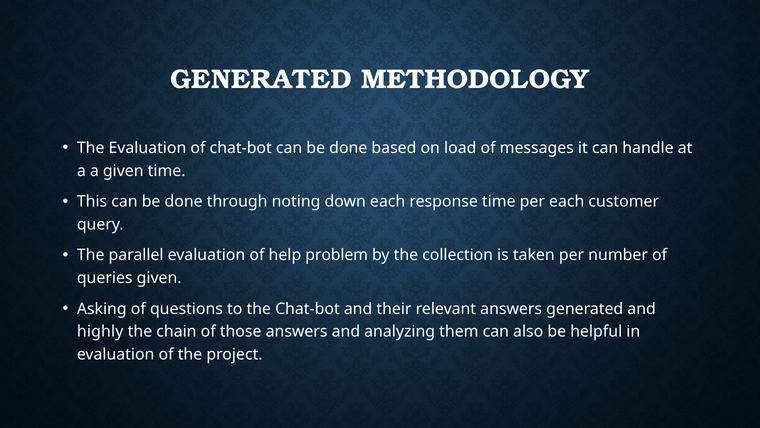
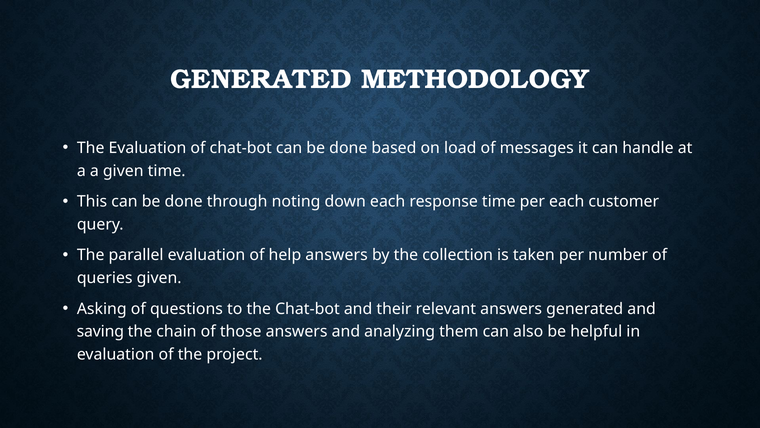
help problem: problem -> answers
highly: highly -> saving
